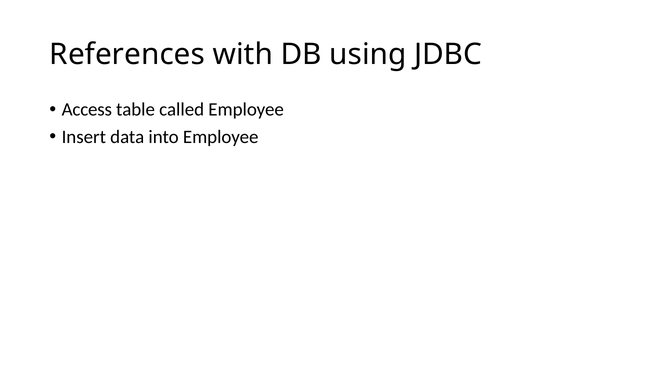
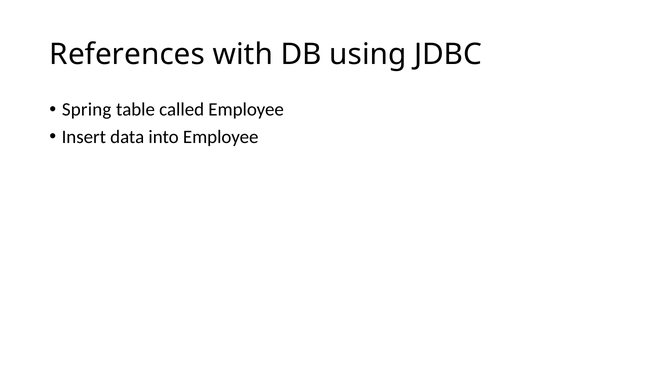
Access: Access -> Spring
